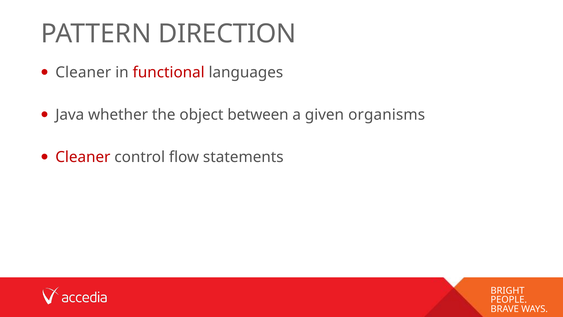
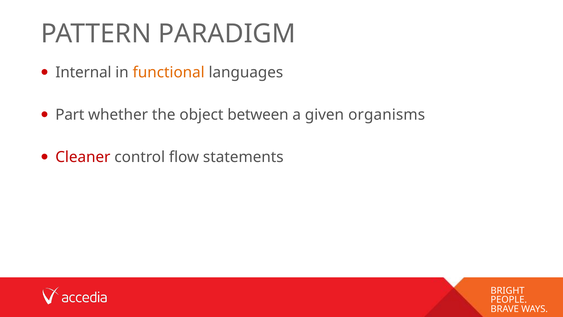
DIRECTION: DIRECTION -> PARADIGM
Cleaner at (83, 72): Cleaner -> Internal
functional colour: red -> orange
Java: Java -> Part
